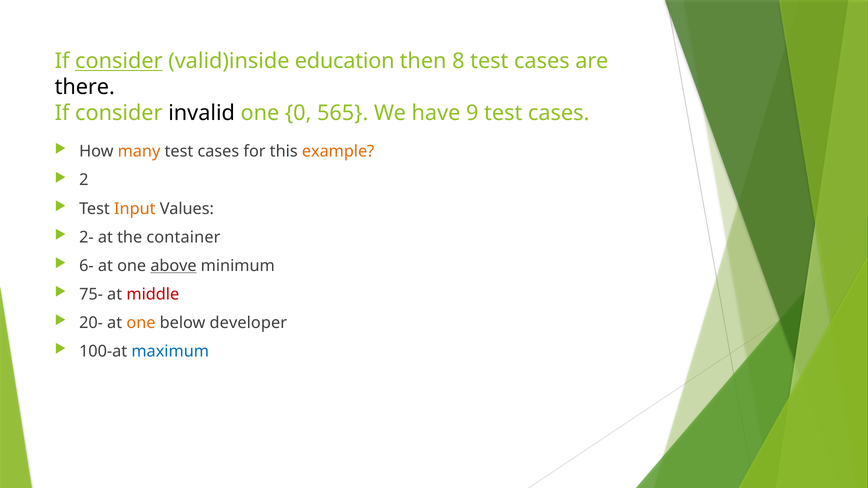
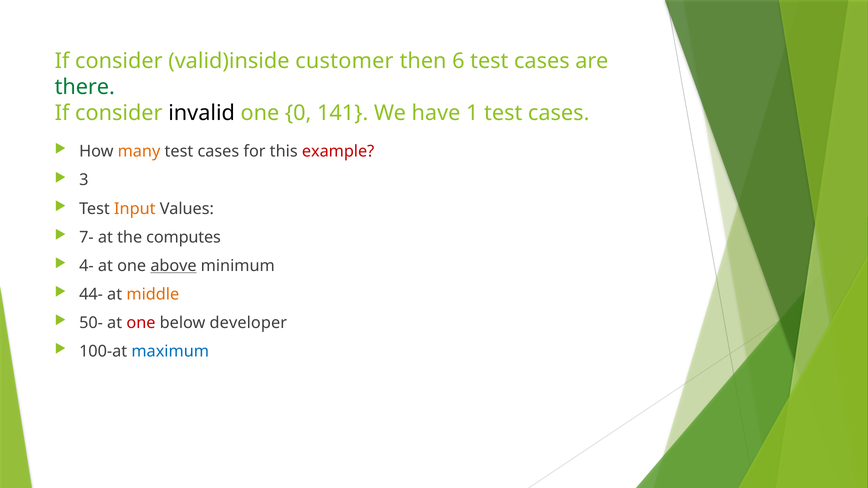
consider at (119, 61) underline: present -> none
education: education -> customer
8: 8 -> 6
there colour: black -> green
565: 565 -> 141
9: 9 -> 1
example colour: orange -> red
2: 2 -> 3
2-: 2- -> 7-
container: container -> computes
6-: 6- -> 4-
75-: 75- -> 44-
middle colour: red -> orange
20-: 20- -> 50-
one at (141, 323) colour: orange -> red
